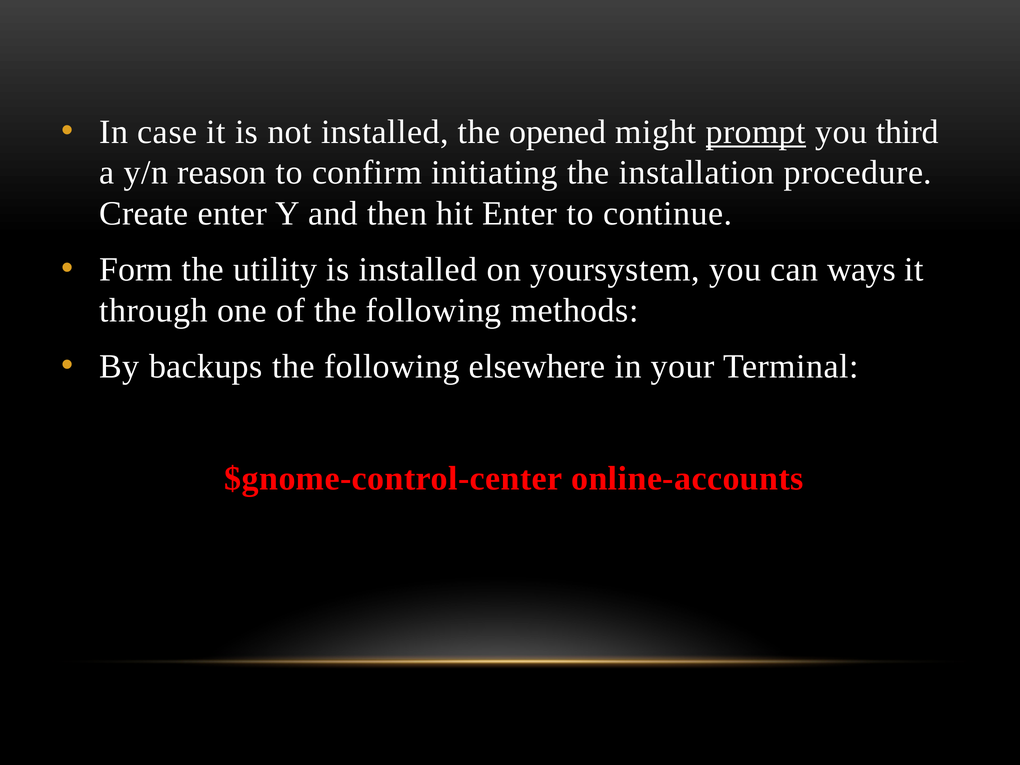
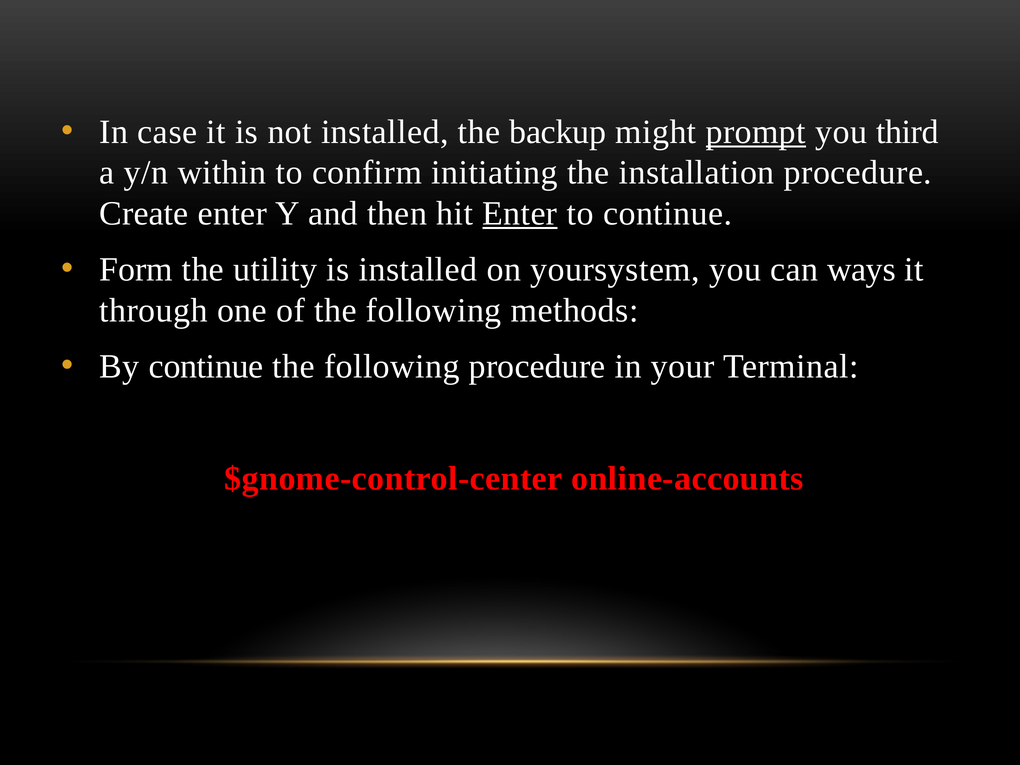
opened: opened -> backup
reason: reason -> within
Enter at (520, 213) underline: none -> present
By backups: backups -> continue
following elsewhere: elsewhere -> procedure
